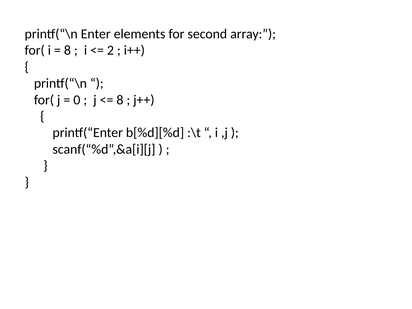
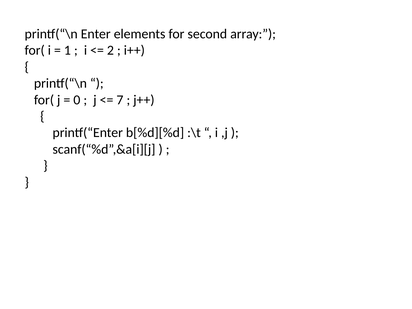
8 at (67, 50): 8 -> 1
8 at (120, 100): 8 -> 7
